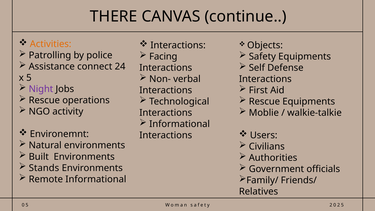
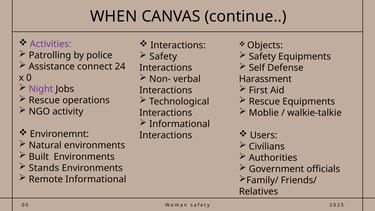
THERE: THERE -> WHEN
Activities colour: orange -> purple
Facing at (163, 56): Facing -> Safety
5: 5 -> 0
Interactions at (265, 79): Interactions -> Harassment
